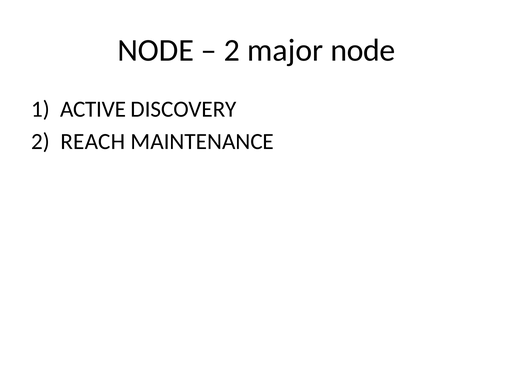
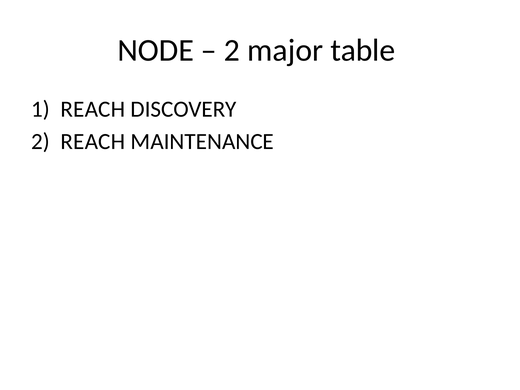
major node: node -> table
ACTIVE at (93, 109): ACTIVE -> REACH
